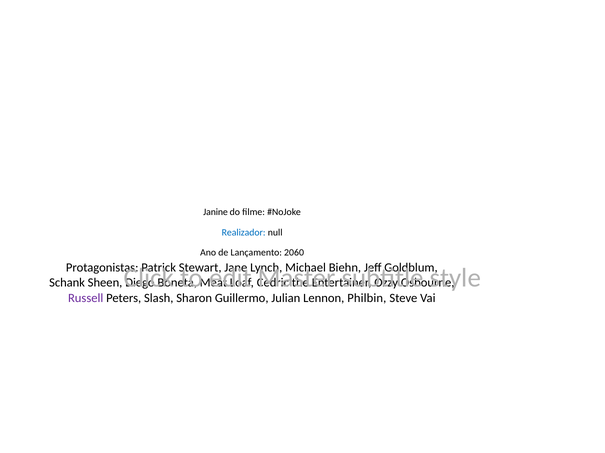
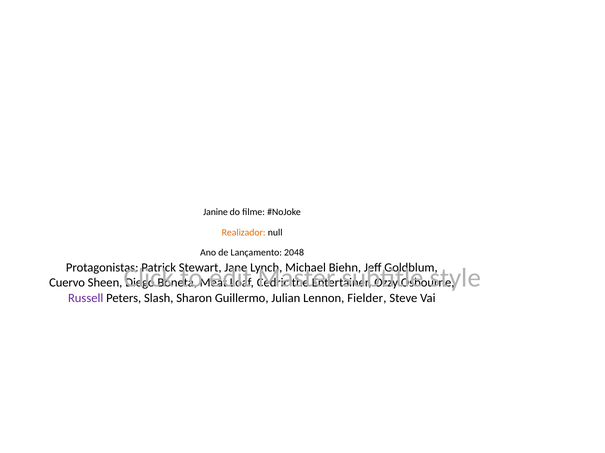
Realizador colour: blue -> orange
2060: 2060 -> 2048
Schank: Schank -> Cuervo
Philbin: Philbin -> Fielder
